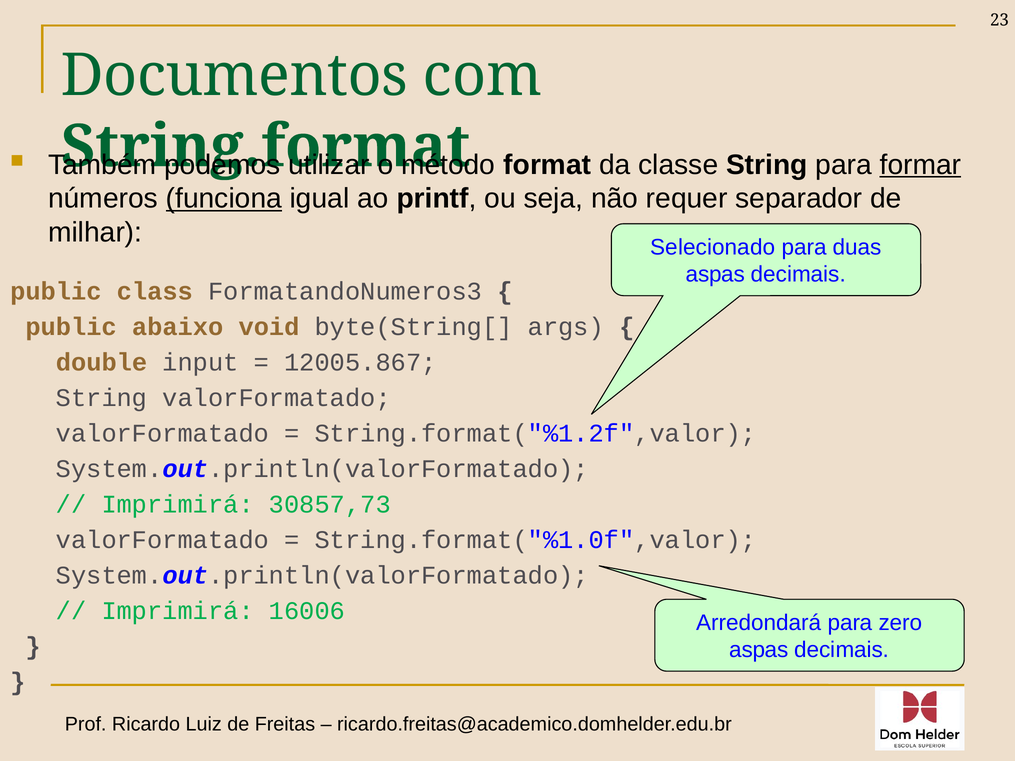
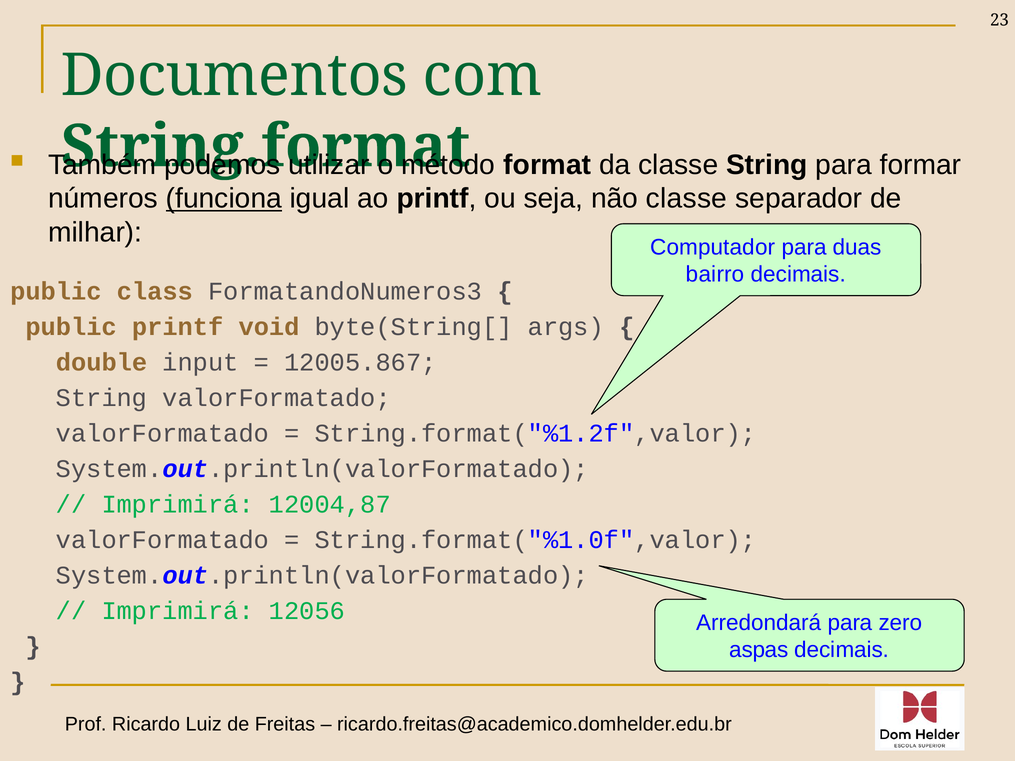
formar underline: present -> none
não requer: requer -> classe
Selecionado: Selecionado -> Computador
aspas at (715, 274): aspas -> bairro
public abaixo: abaixo -> printf
30857,73: 30857,73 -> 12004,87
16006: 16006 -> 12056
